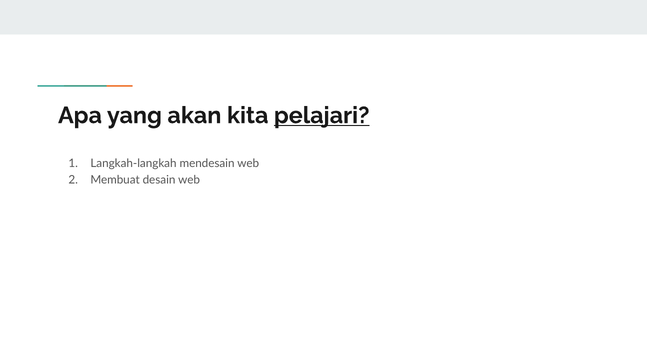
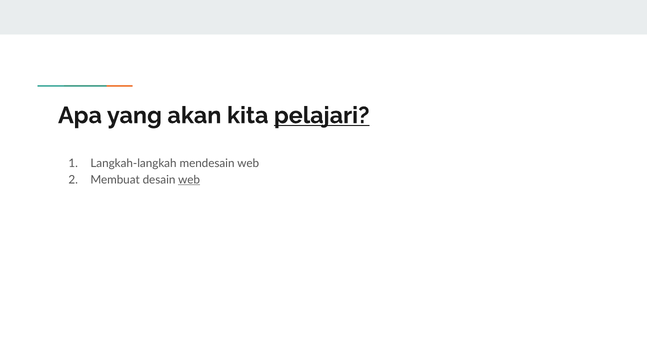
web at (189, 180) underline: none -> present
